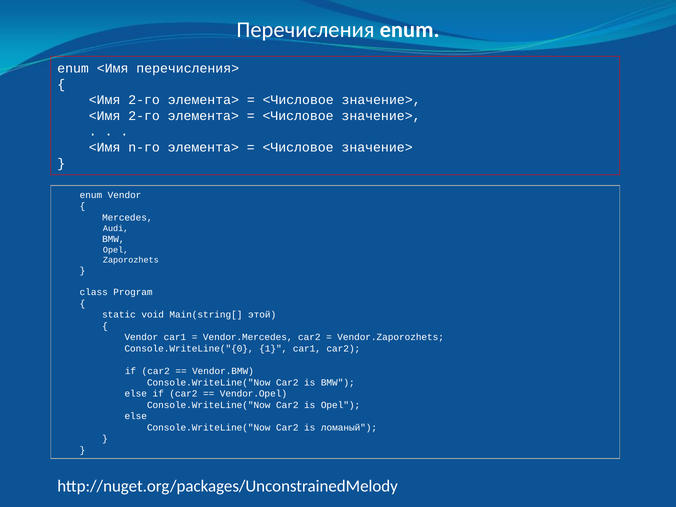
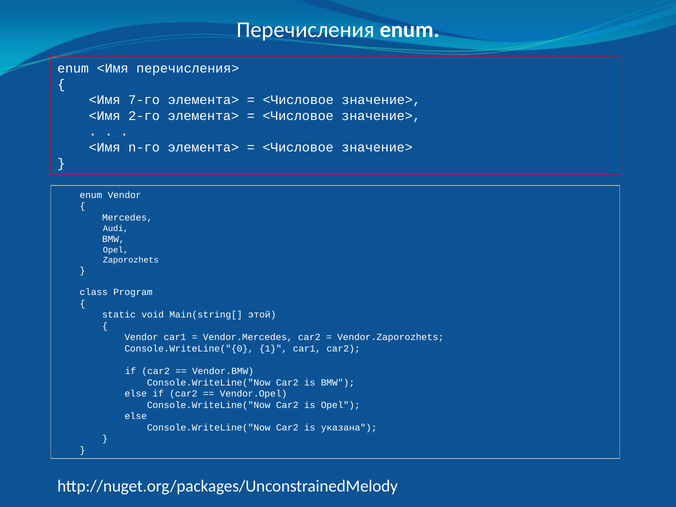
2-го at (144, 100): 2-го -> 7-го
ломаный: ломаный -> указана
